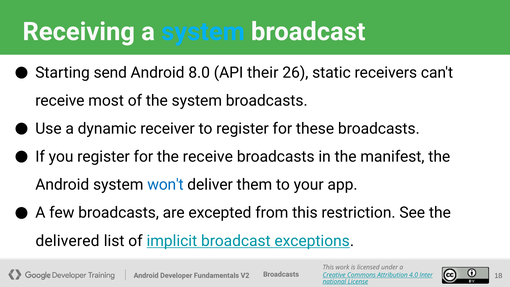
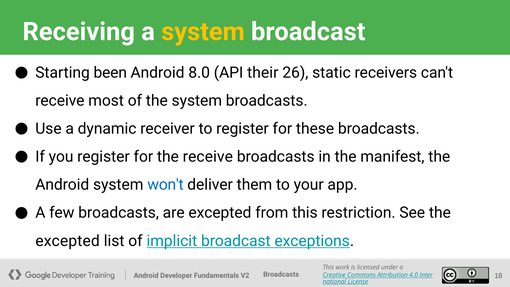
system at (203, 32) colour: light blue -> yellow
send: send -> been
delivered at (68, 241): delivered -> excepted
